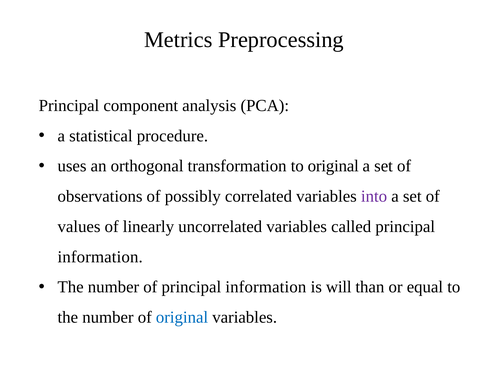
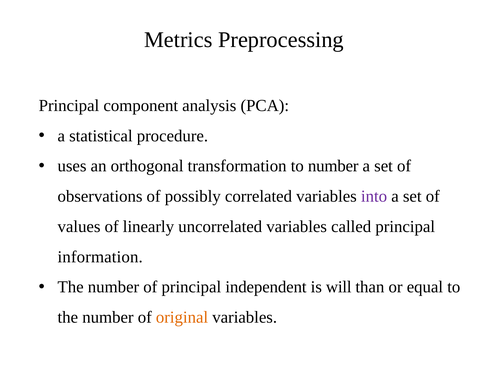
original at (333, 166): original -> number
of principal information: information -> independent
original at (182, 317) colour: blue -> orange
